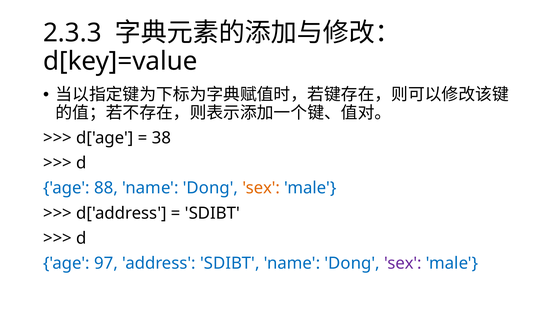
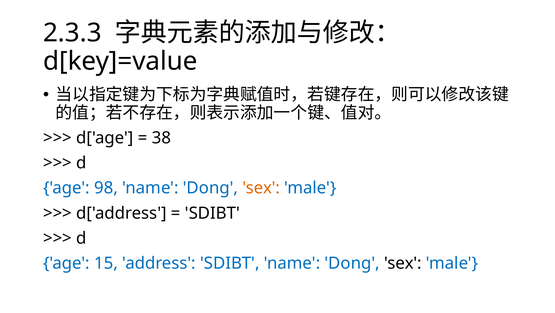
88: 88 -> 98
97: 97 -> 15
sex at (403, 263) colour: purple -> black
